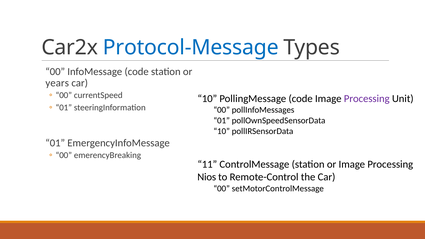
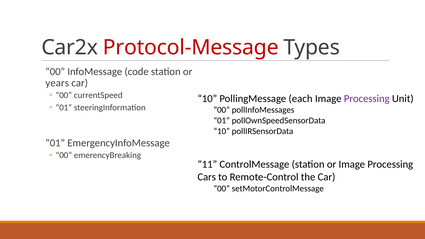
Protocol-Message colour: blue -> red
PollingMessage code: code -> each
Nios: Nios -> Cars
